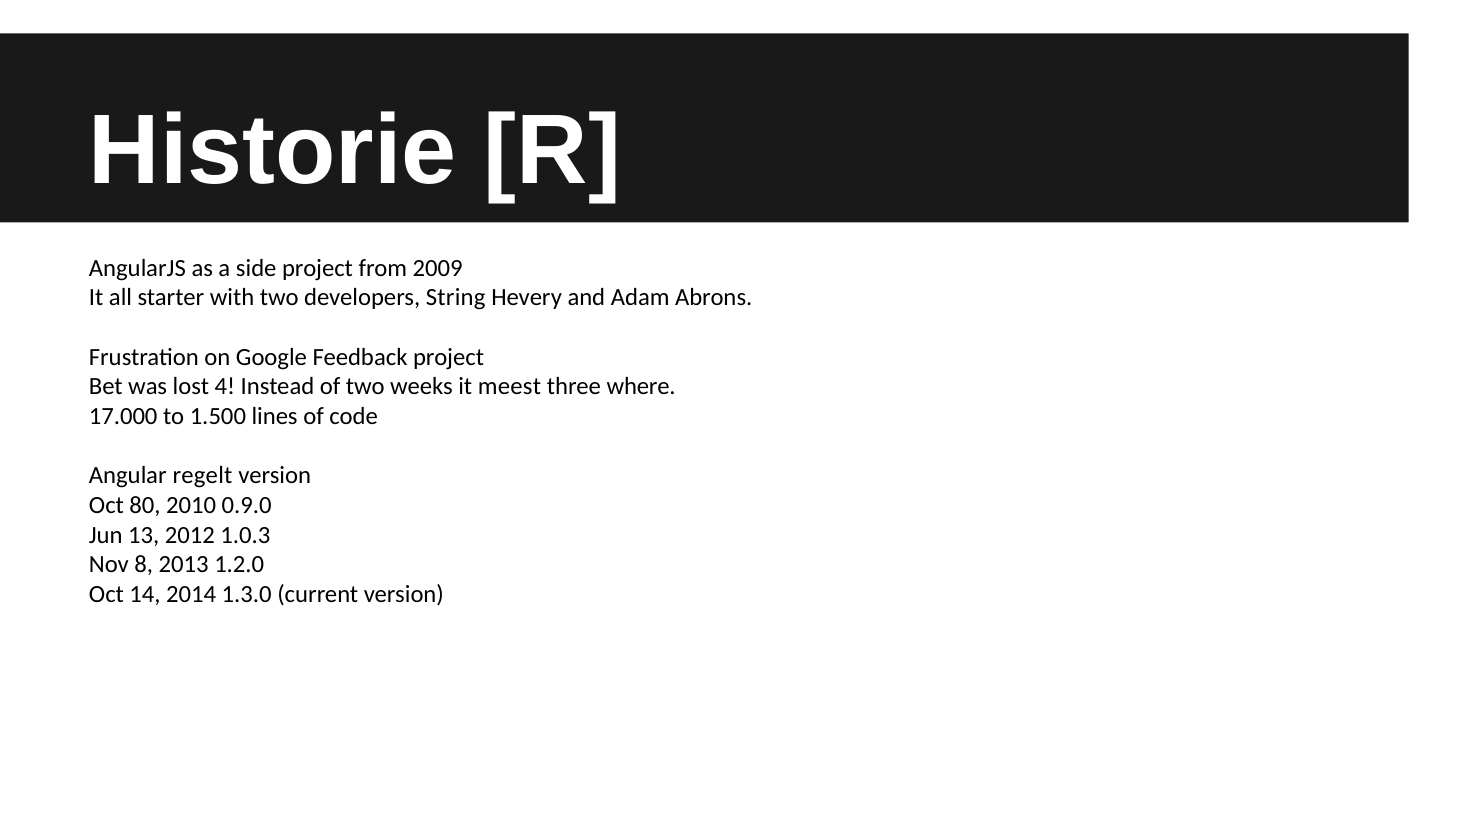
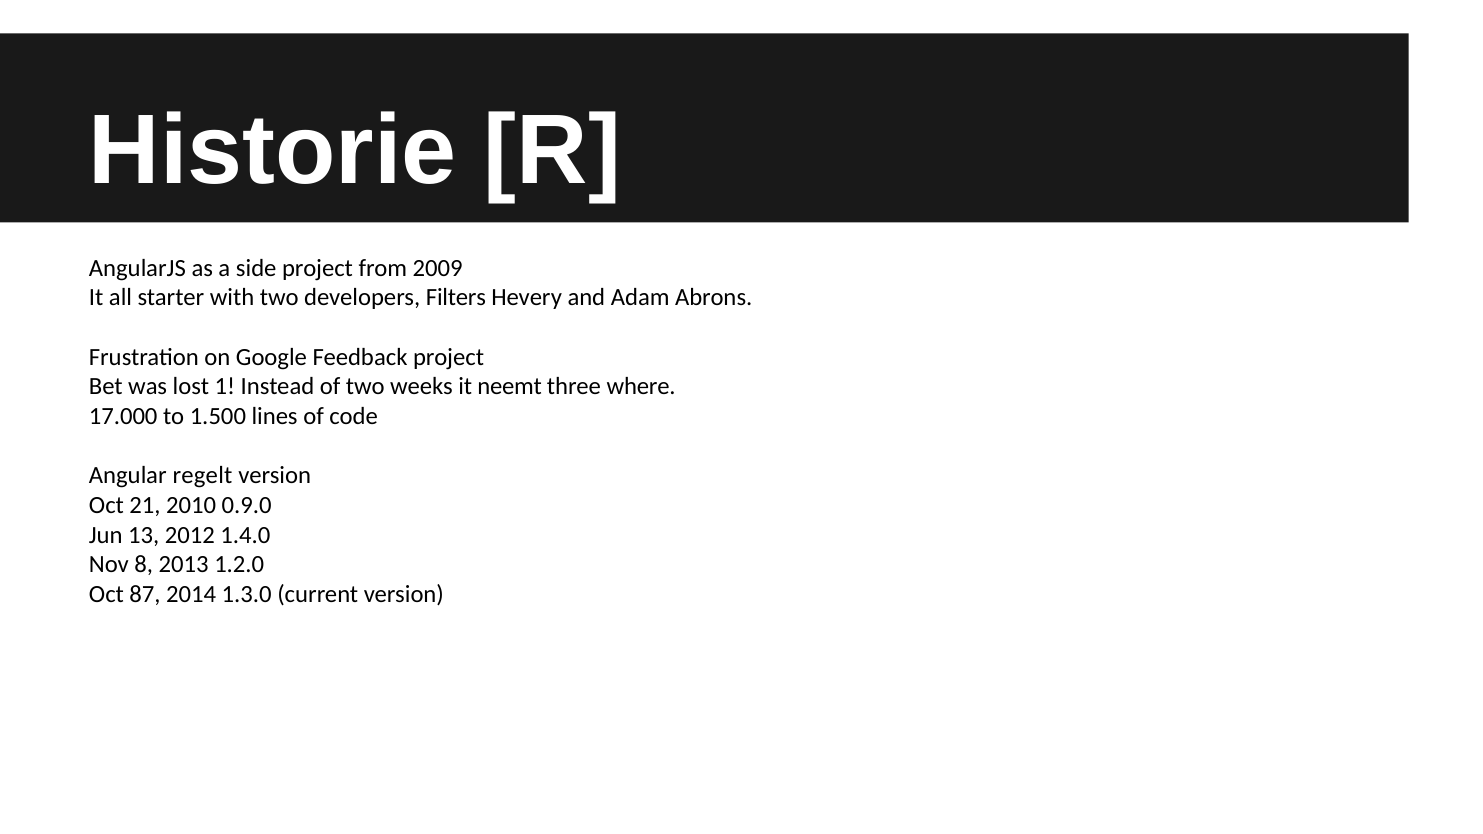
String: String -> Filters
4: 4 -> 1
meest: meest -> neemt
80: 80 -> 21
1.0.3: 1.0.3 -> 1.4.0
14: 14 -> 87
